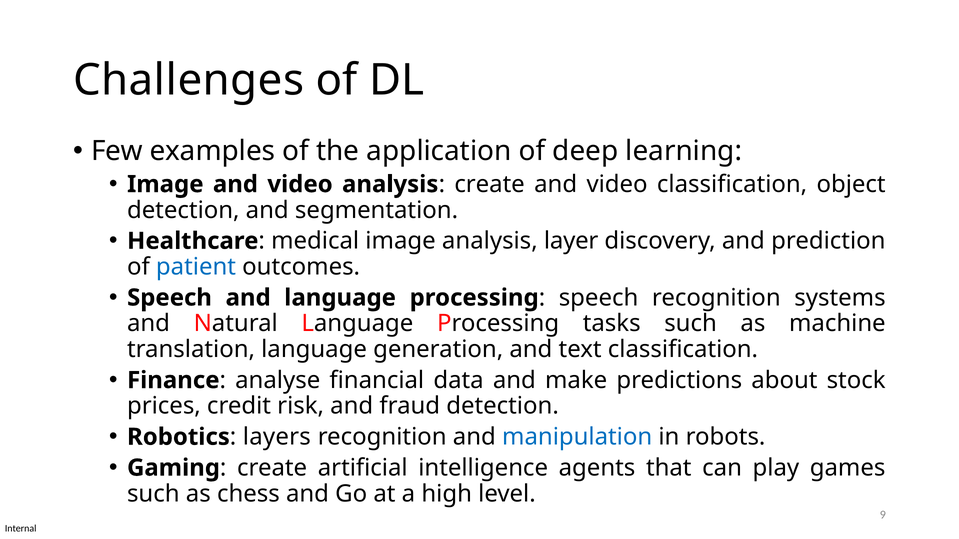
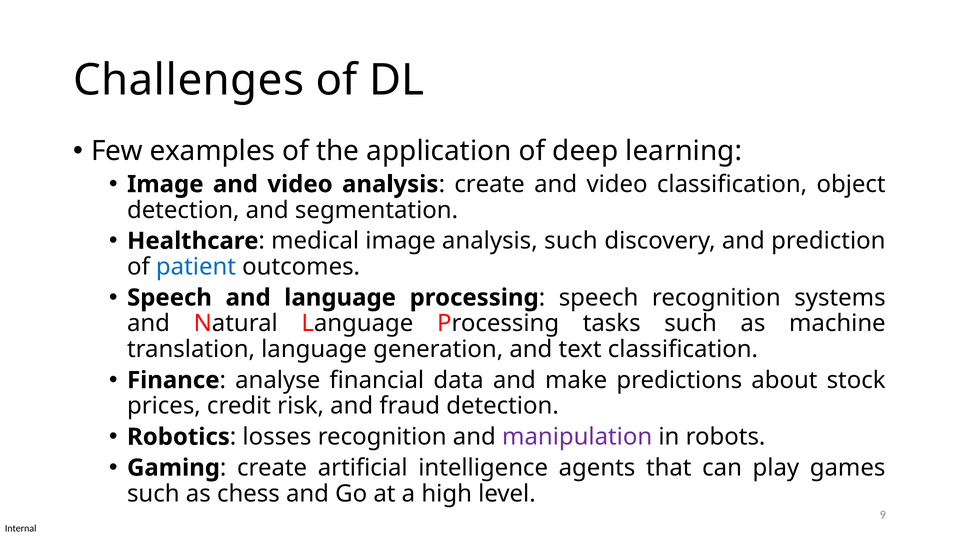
analysis layer: layer -> such
layers: layers -> losses
manipulation colour: blue -> purple
